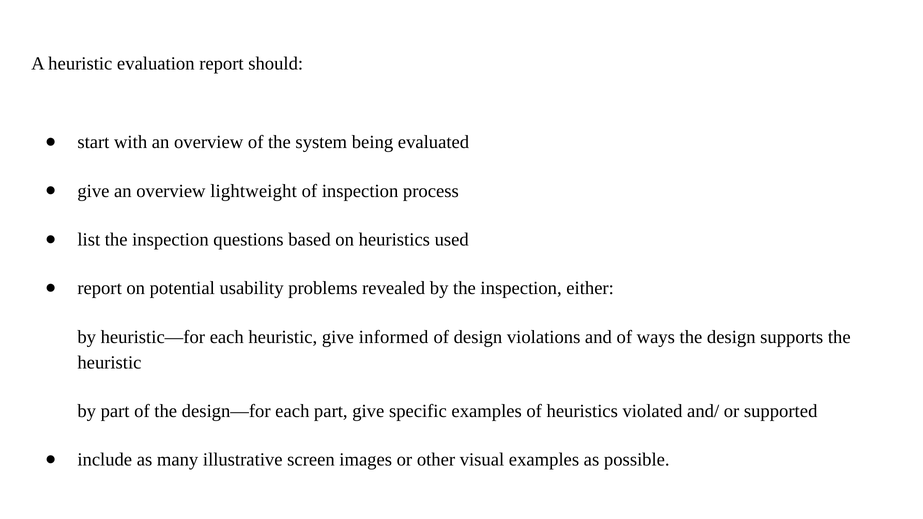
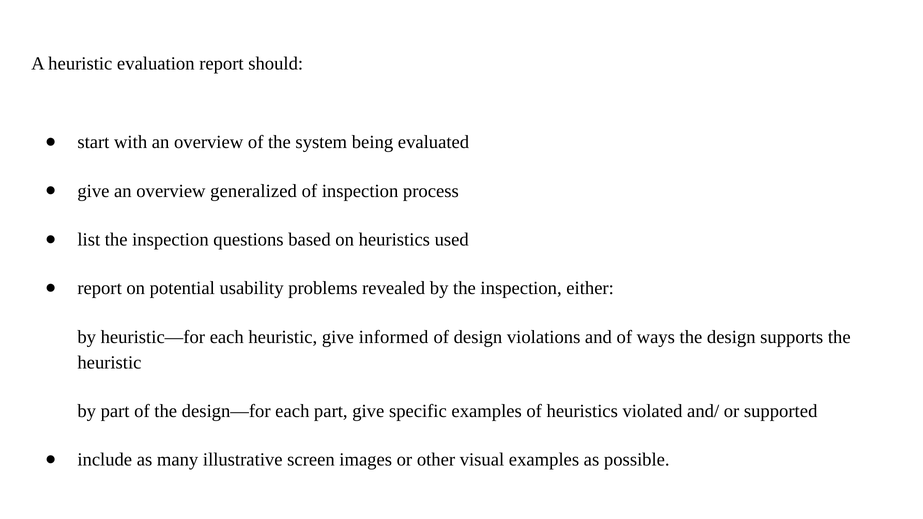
lightweight: lightweight -> generalized
